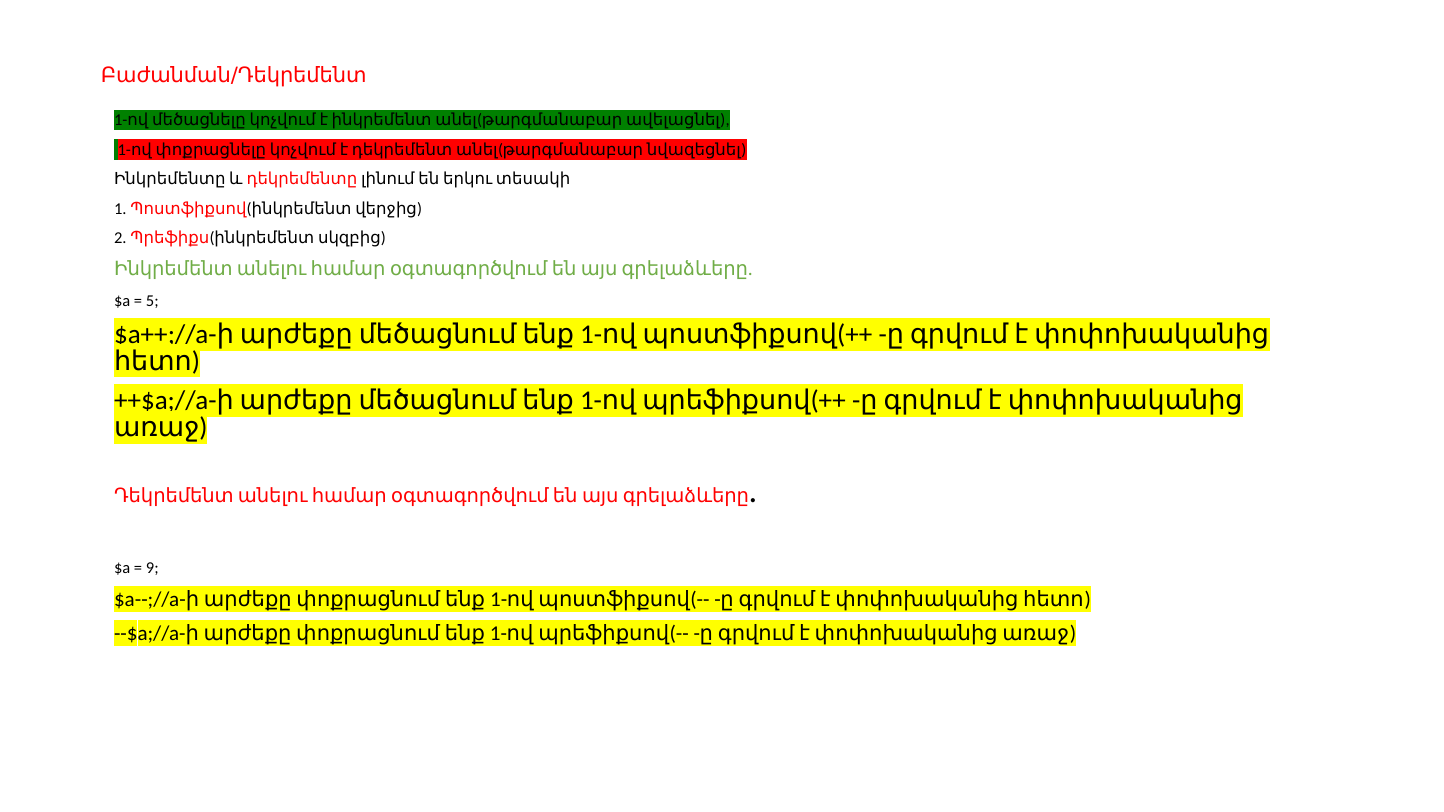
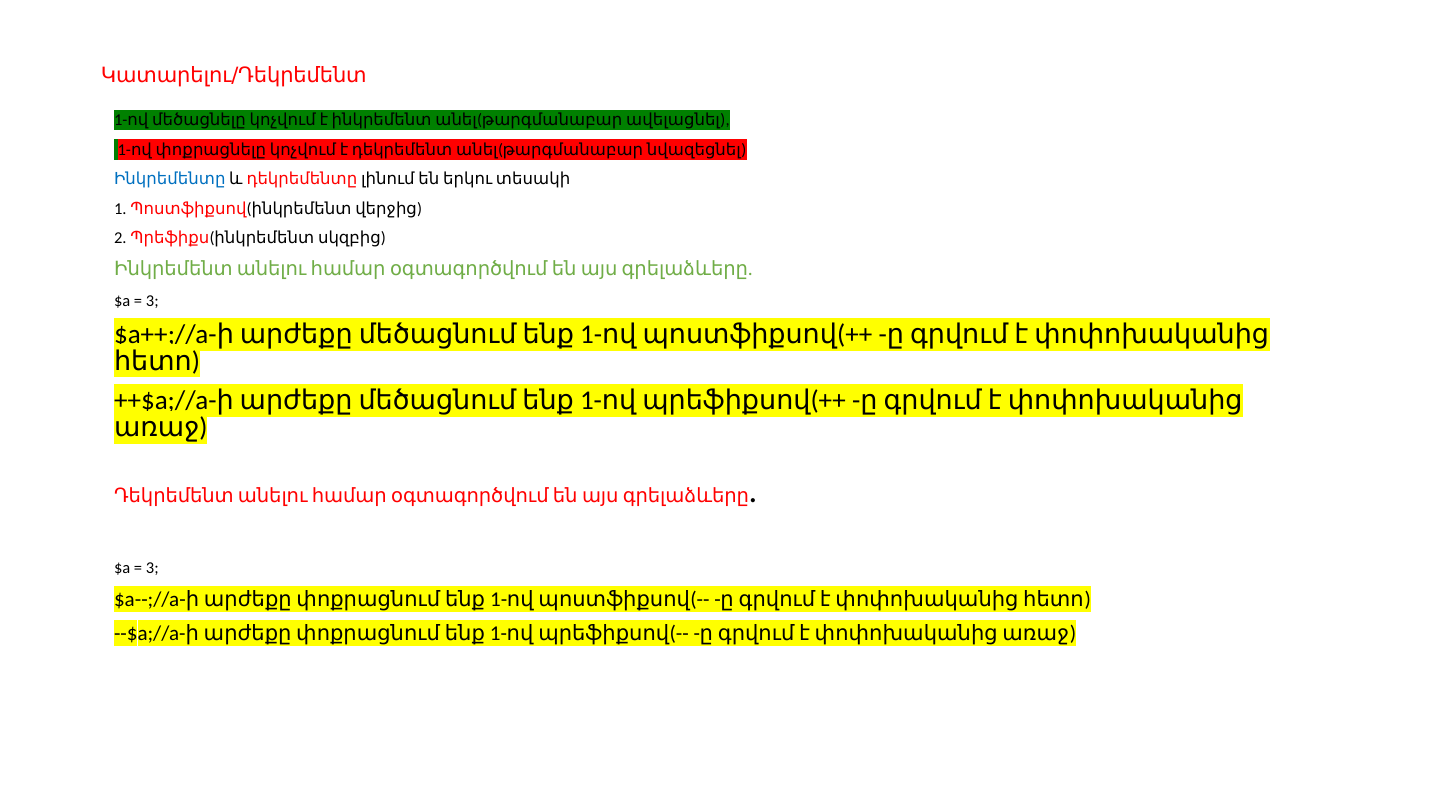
Բաժանման/Դեկրեմենտ: Բաժանման/Դեկրեմենտ -> Կատարելու/Դեկրեմենտ
Ինկրեմենտը colour: black -> blue
5 at (152, 301): 5 -> 3
9 at (152, 568): 9 -> 3
